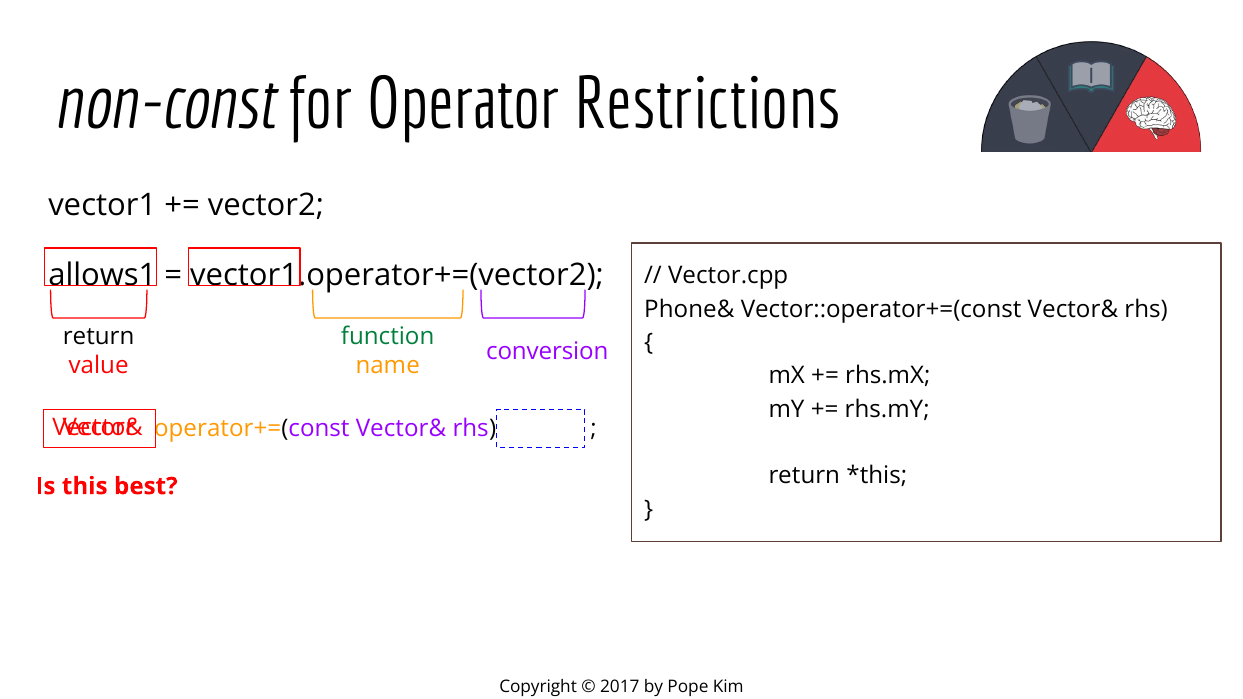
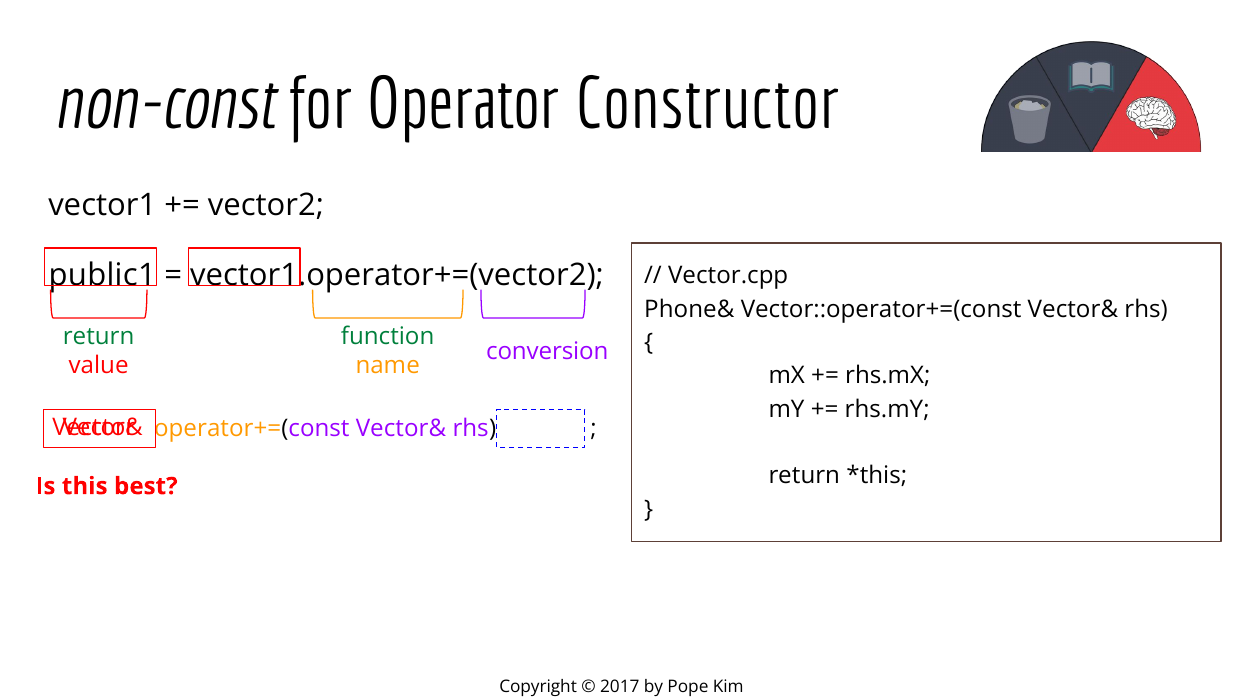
Restrictions: Restrictions -> Constructor
allows1: allows1 -> public1
return at (99, 337) colour: black -> green
